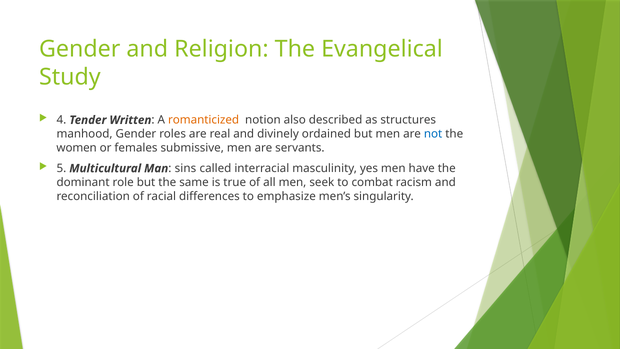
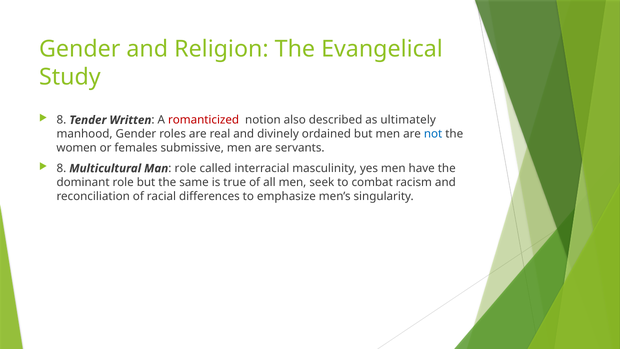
4 at (61, 120): 4 -> 8
romanticized colour: orange -> red
structures: structures -> ultimately
5 at (61, 168): 5 -> 8
sins at (185, 168): sins -> role
